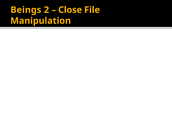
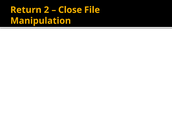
Beings: Beings -> Return
